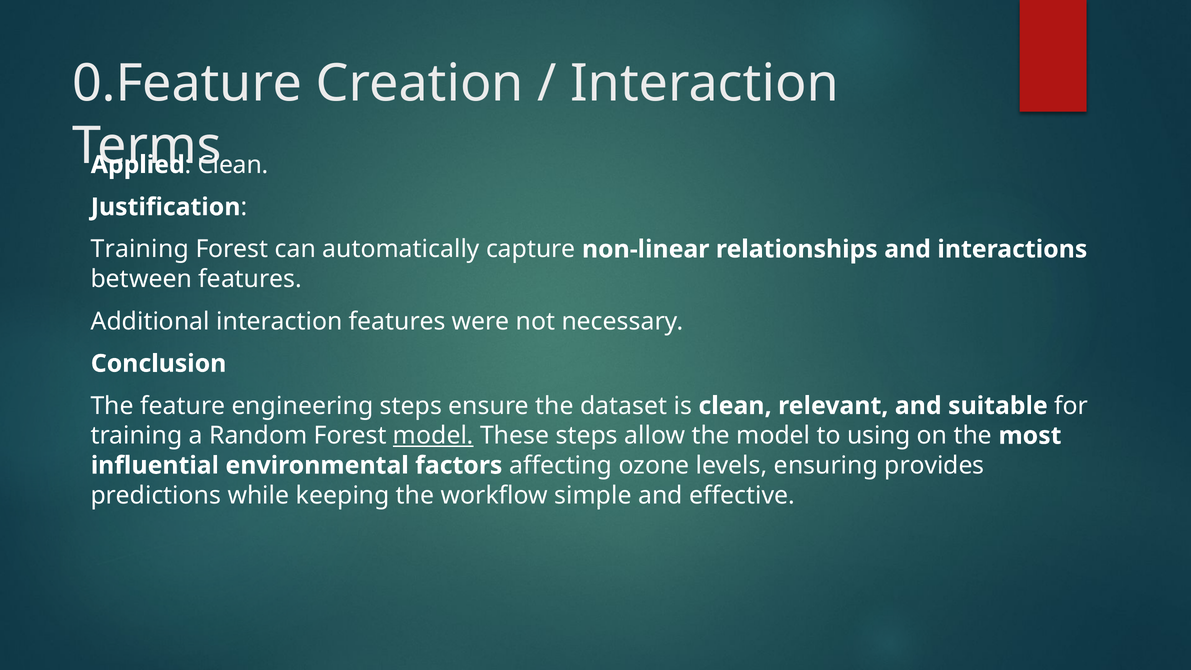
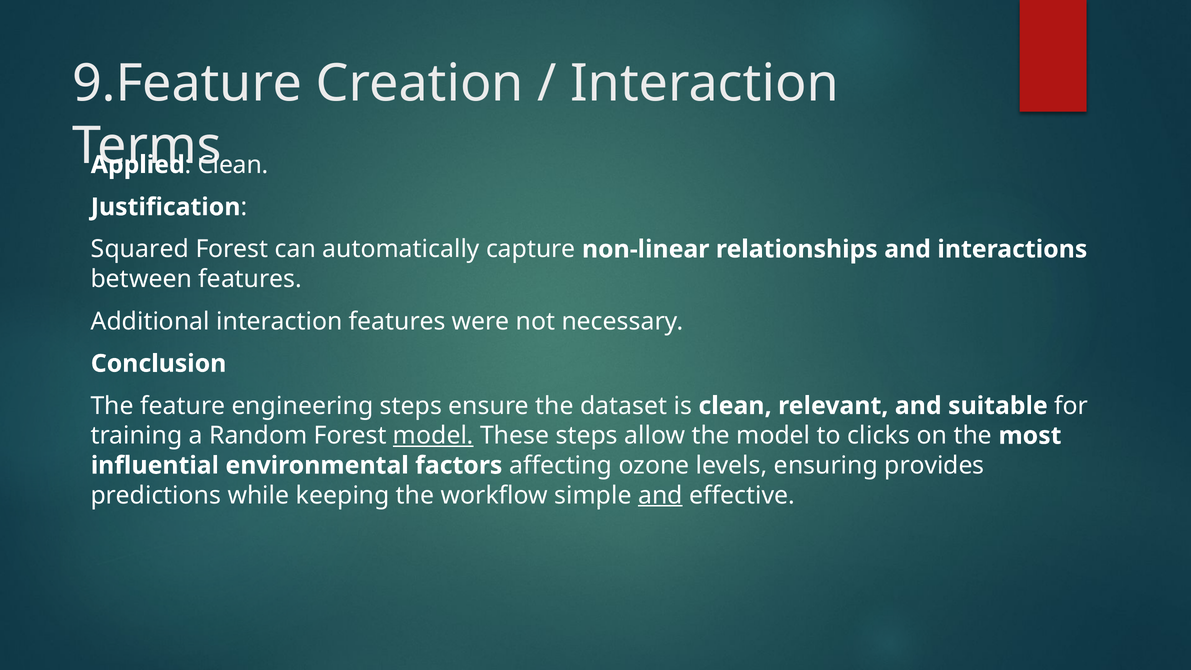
0.Feature: 0.Feature -> 9.Feature
Training at (140, 249): Training -> Squared
using: using -> clicks
and at (660, 495) underline: none -> present
